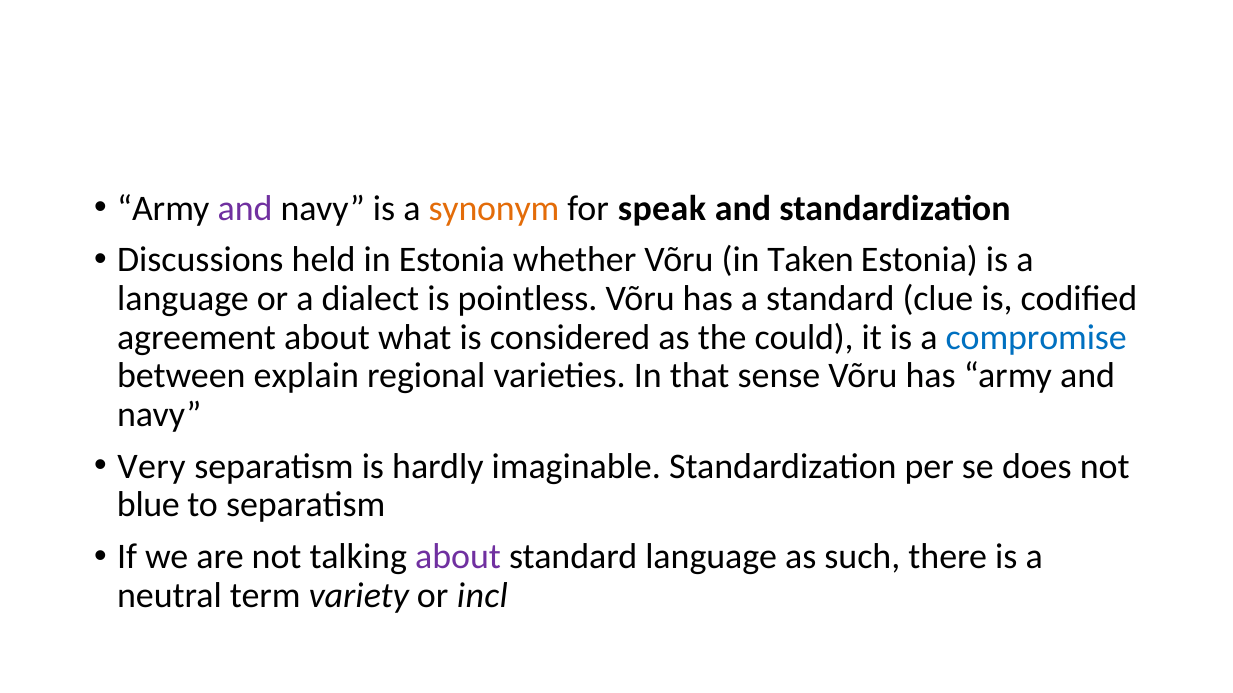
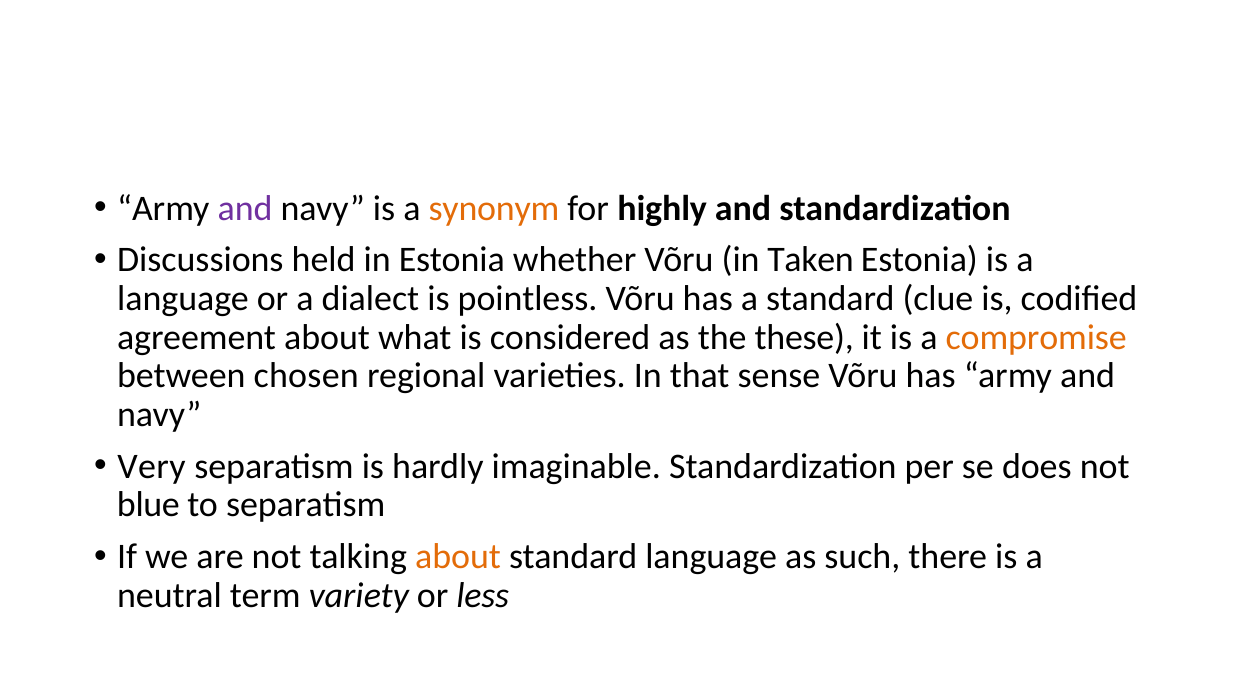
speak: speak -> highly
could: could -> these
compromise colour: blue -> orange
explain: explain -> chosen
about at (458, 557) colour: purple -> orange
incl: incl -> less
